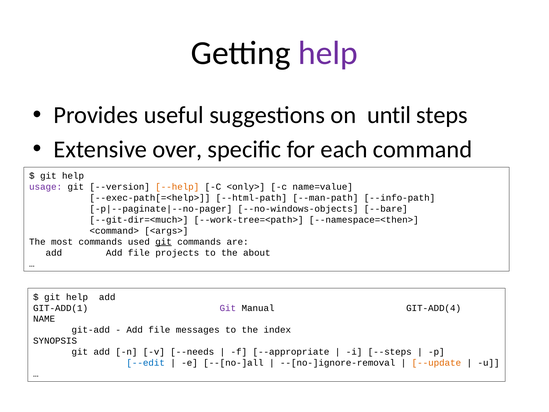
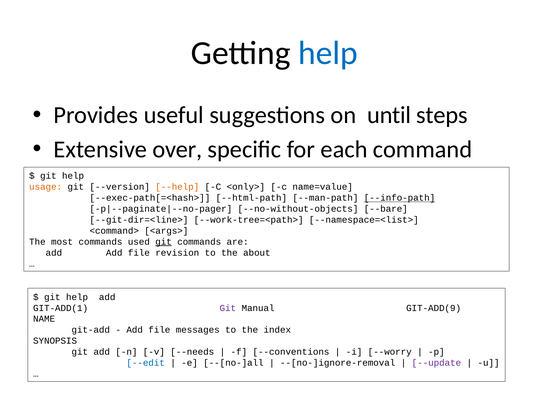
help at (328, 53) colour: purple -> blue
usage colour: purple -> orange
--exec-path[=<help>: --exec-path[=<help> -> --exec-path[=<hash>
--info-path underline: none -> present
--no-windows-objects: --no-windows-objects -> --no-without-objects
--git-dir=<much>: --git-dir=<much> -> --git-dir=<line>
--namespace=<then>: --namespace=<then> -> --namespace=<list>
projects: projects -> revision
GIT-ADD(4: GIT-ADD(4 -> GIT-ADD(9
--appropriate: --appropriate -> --conventions
--steps: --steps -> --worry
--update colour: orange -> purple
